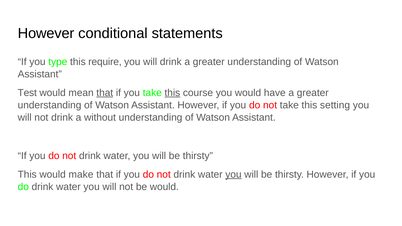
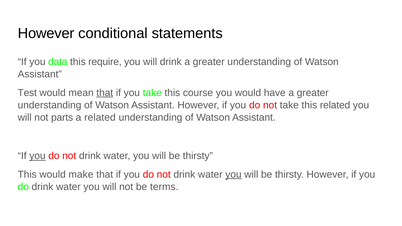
type: type -> data
this at (172, 93) underline: present -> none
this setting: setting -> related
will not drink: drink -> parts
a without: without -> related
you at (37, 156) underline: none -> present
be would: would -> terms
